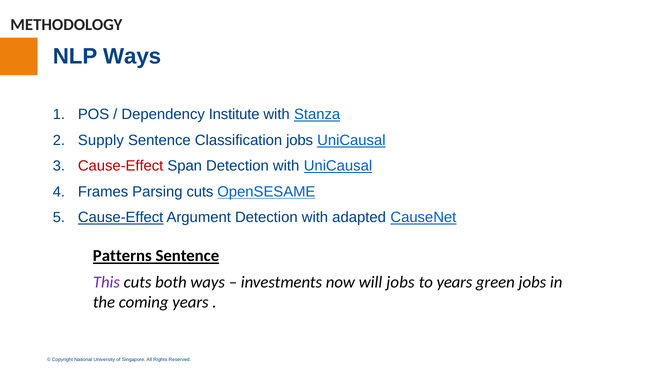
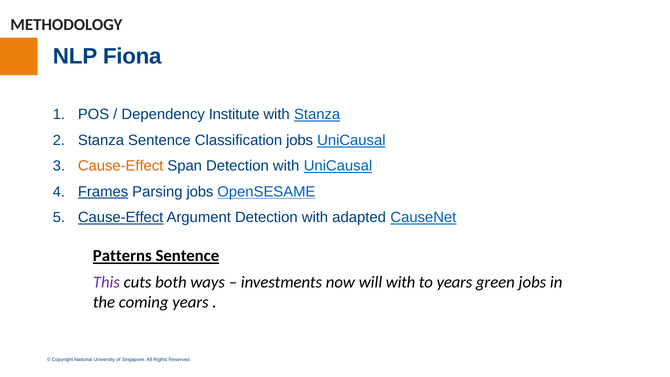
NLP Ways: Ways -> Fiona
Supply at (101, 140): Supply -> Stanza
Cause-Effect at (121, 166) colour: red -> orange
Frames underline: none -> present
Parsing cuts: cuts -> jobs
will jobs: jobs -> with
